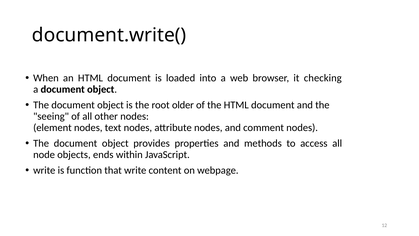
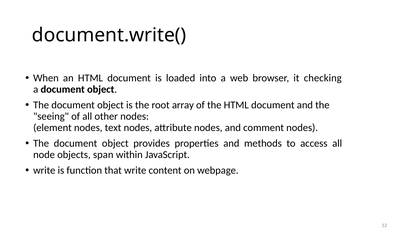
older: older -> array
ends: ends -> span
